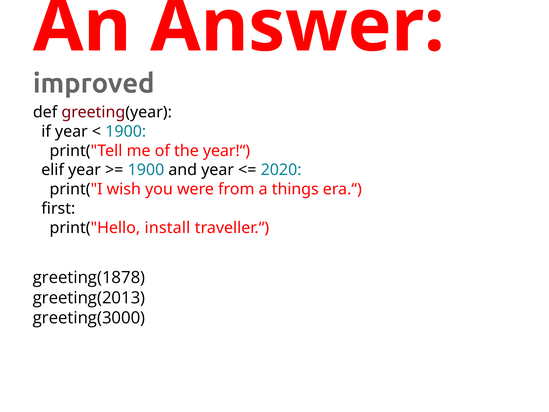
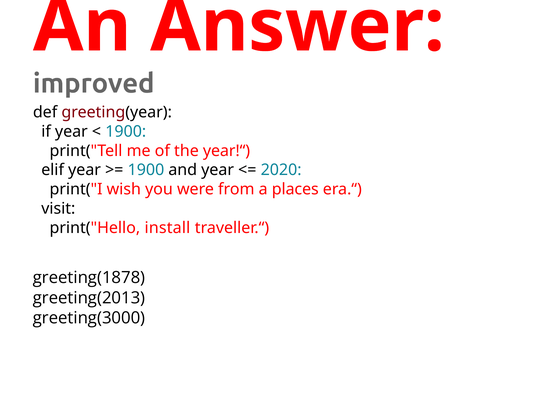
things: things -> places
first: first -> visit
